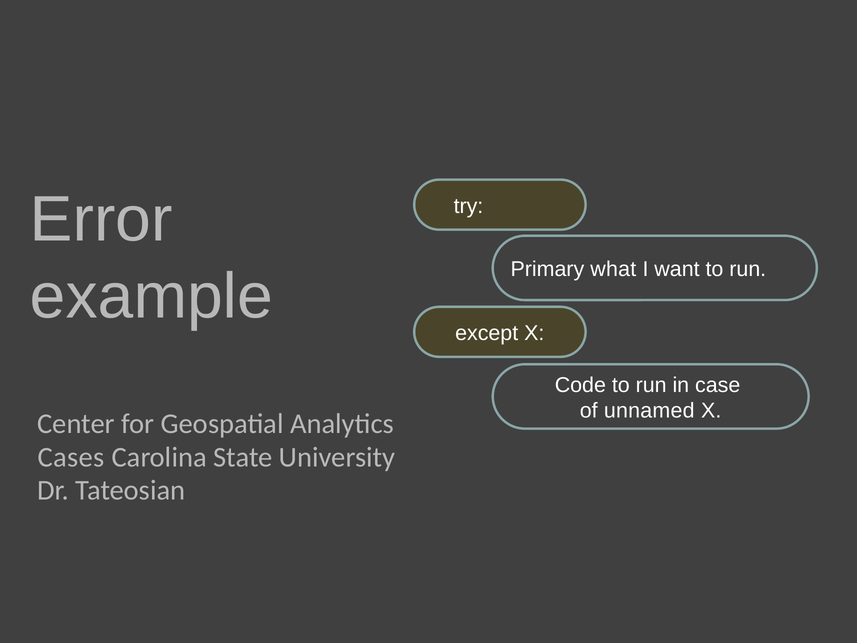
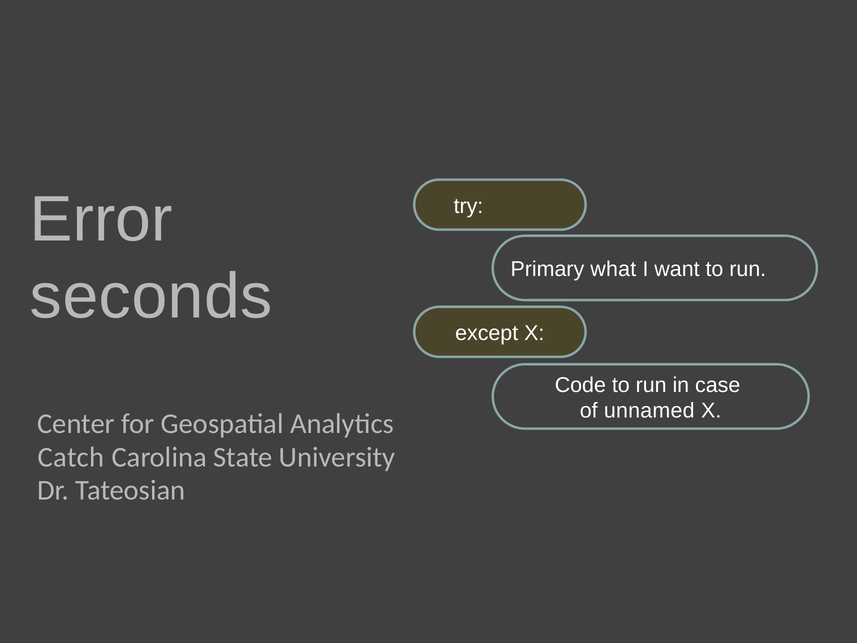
example: example -> seconds
Cases: Cases -> Catch
